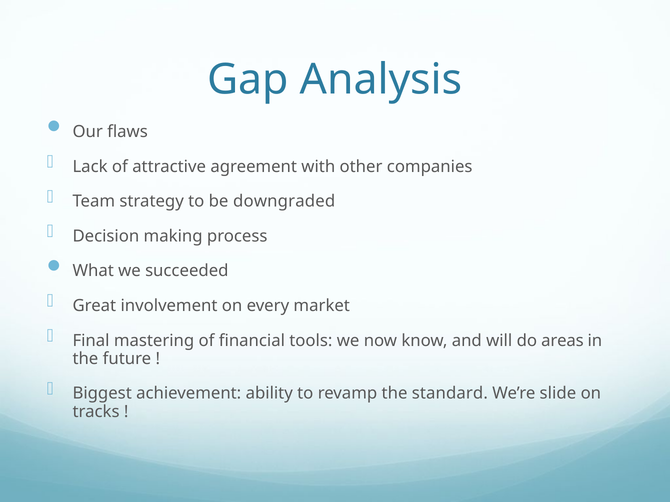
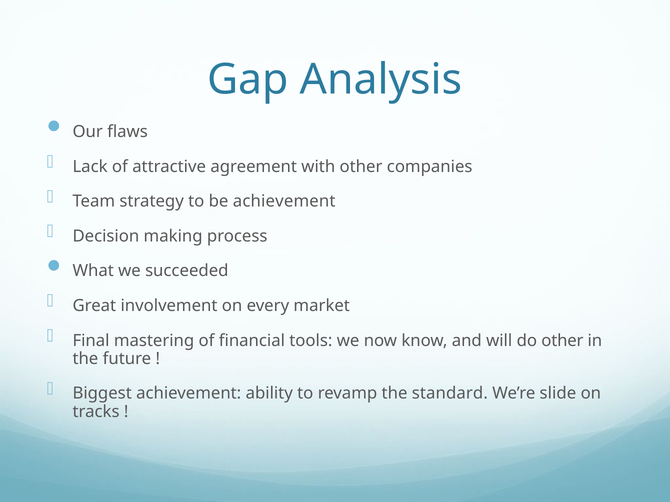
be downgraded: downgraded -> achievement
do areas: areas -> other
